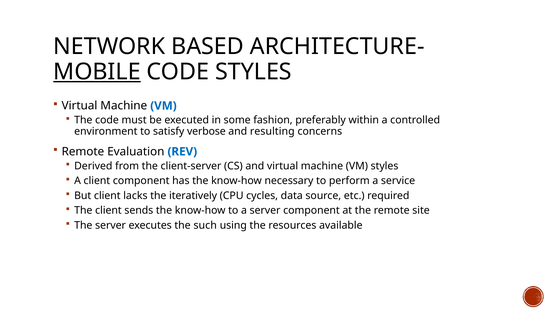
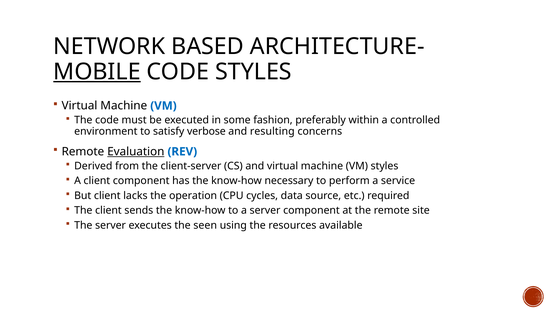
Evaluation underline: none -> present
iteratively: iteratively -> operation
such: such -> seen
